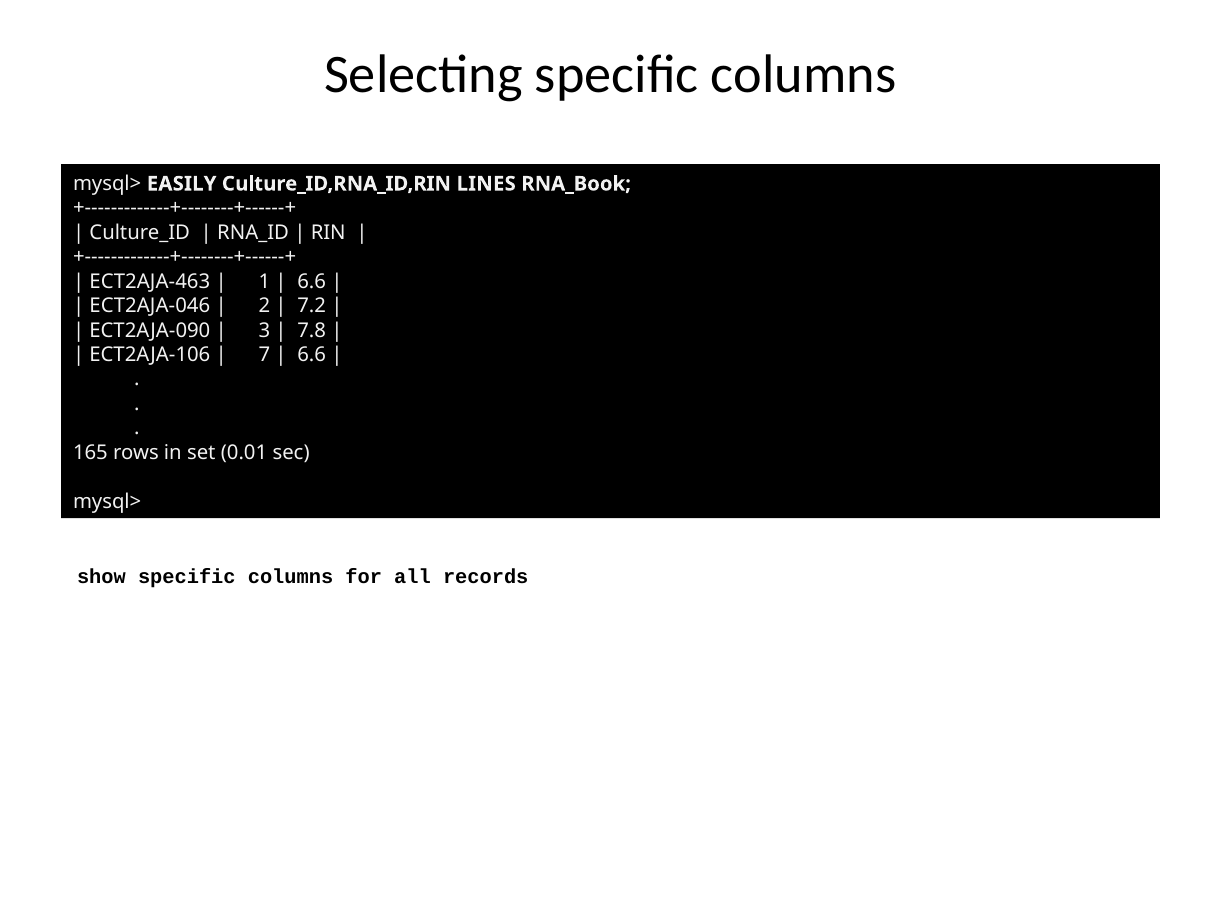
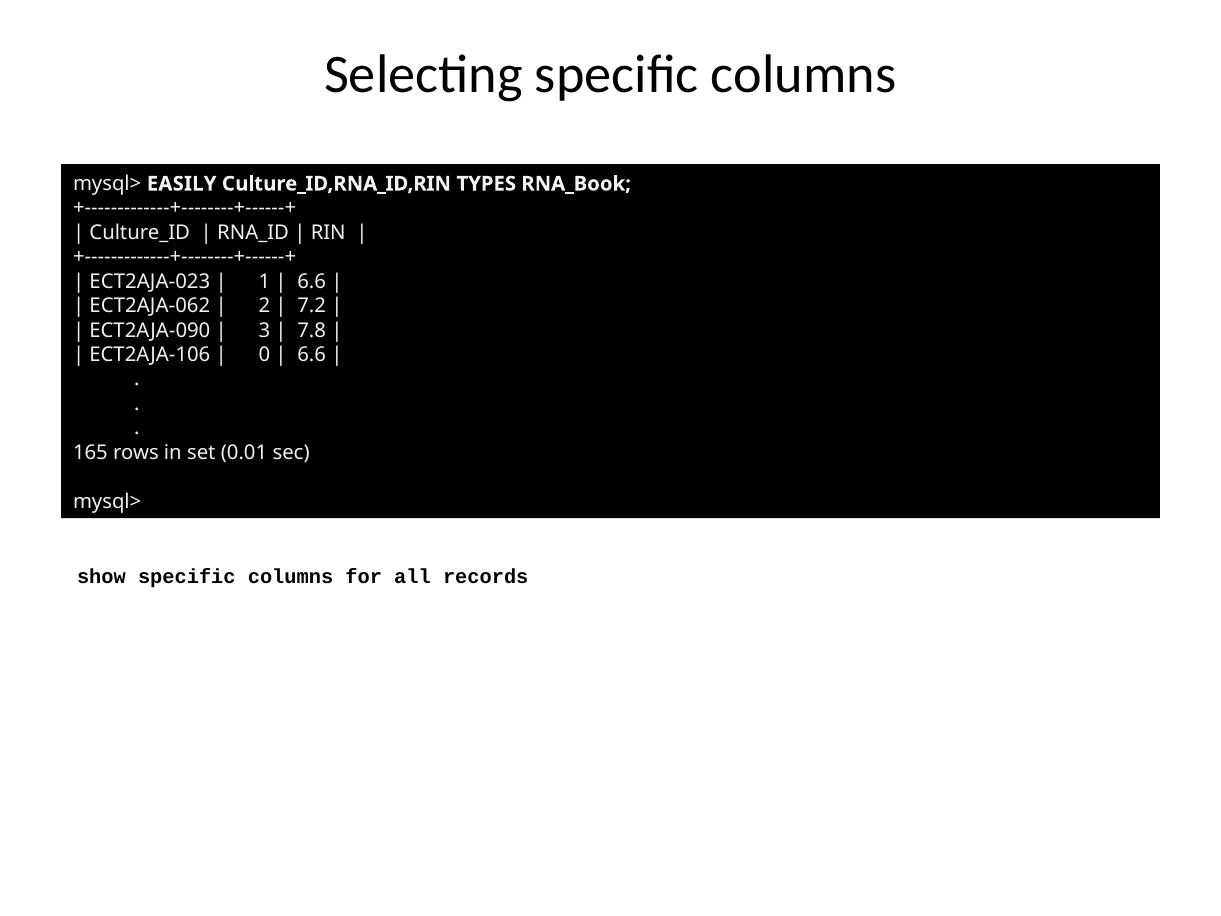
LINES: LINES -> TYPES
ECT2AJA-463: ECT2AJA-463 -> ECT2AJA-023
ECT2AJA-046: ECT2AJA-046 -> ECT2AJA-062
7: 7 -> 0
